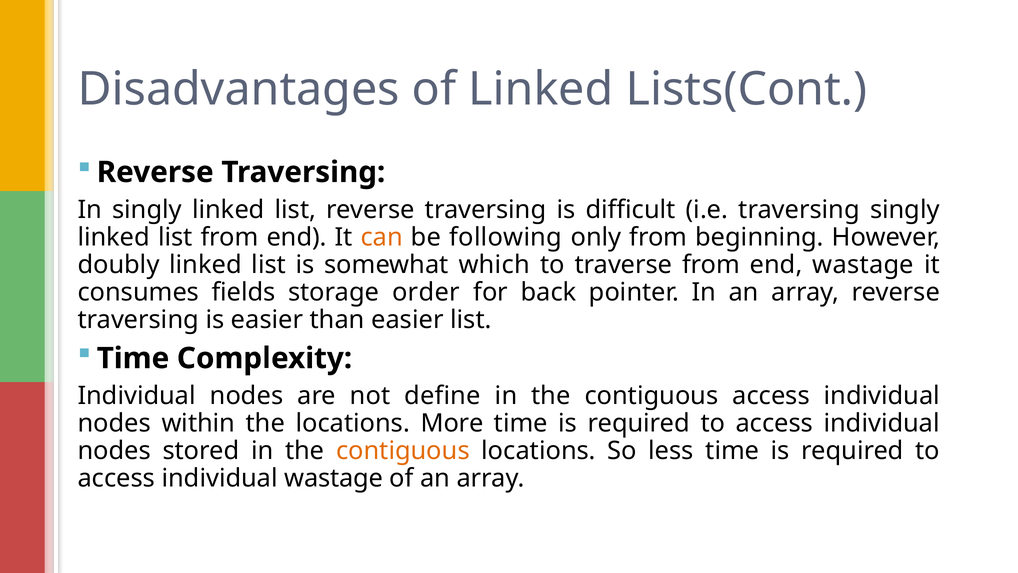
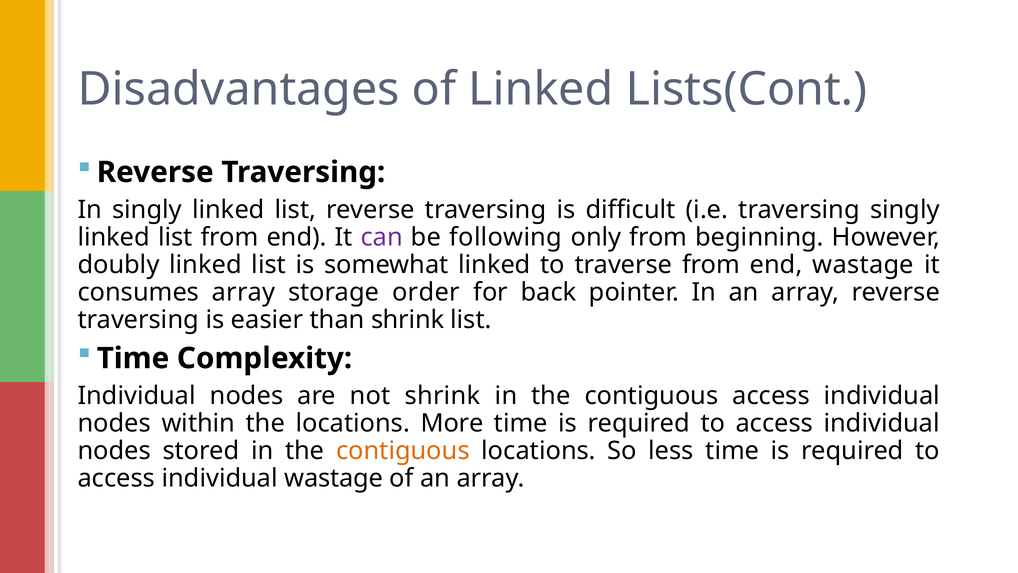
can colour: orange -> purple
somewhat which: which -> linked
consumes fields: fields -> array
than easier: easier -> shrink
not define: define -> shrink
